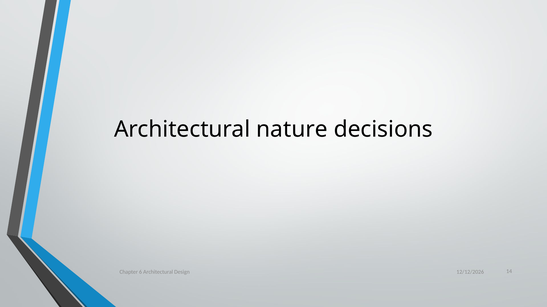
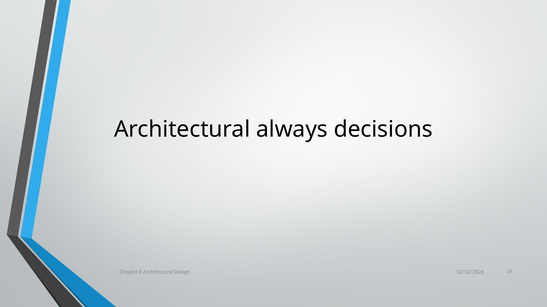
nature: nature -> always
